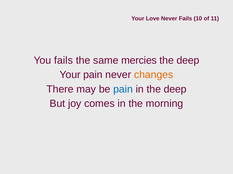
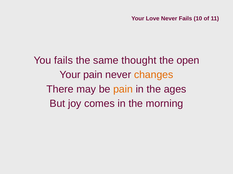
mercies: mercies -> thought
deep at (188, 61): deep -> open
pain at (123, 90) colour: blue -> orange
in the deep: deep -> ages
